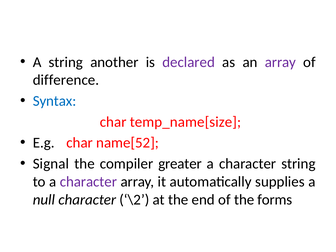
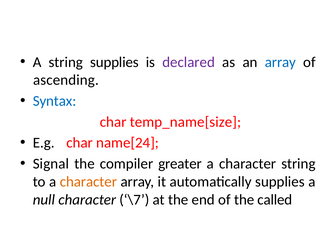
string another: another -> supplies
array at (280, 62) colour: purple -> blue
difference: difference -> ascending
name[52: name[52 -> name[24
character at (88, 182) colour: purple -> orange
\2: \2 -> \7
forms: forms -> called
